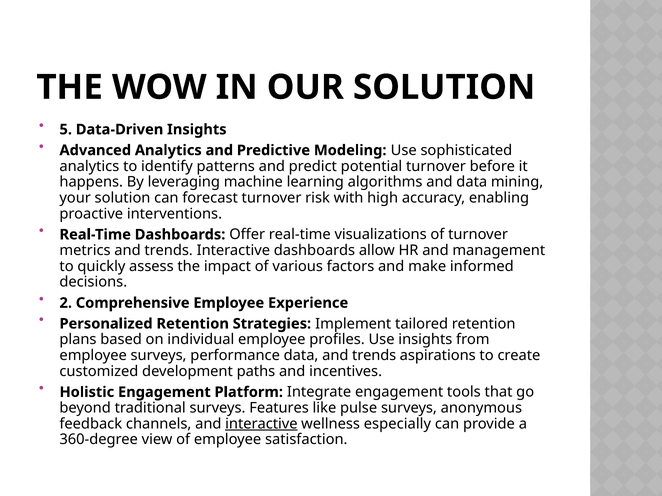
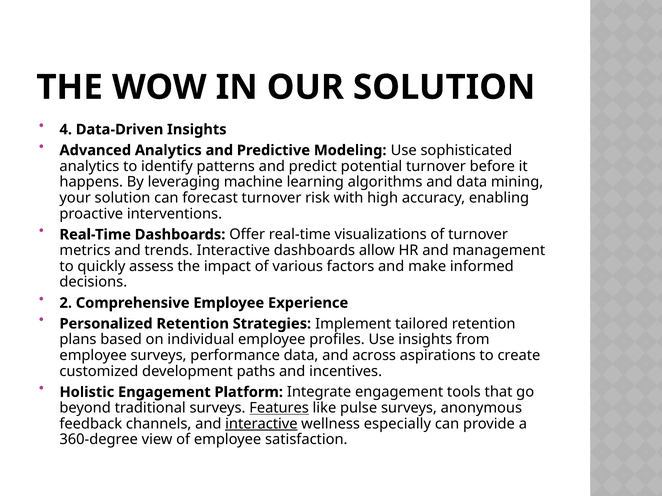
5: 5 -> 4
data and trends: trends -> across
Features underline: none -> present
